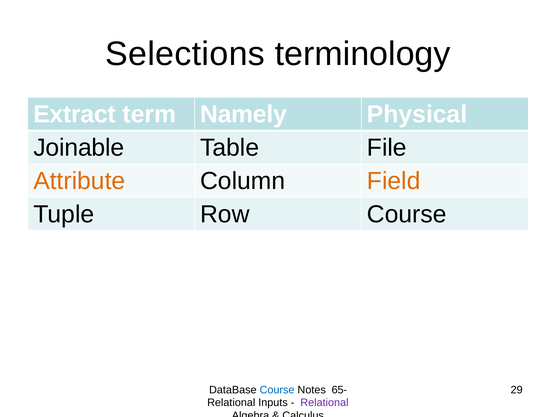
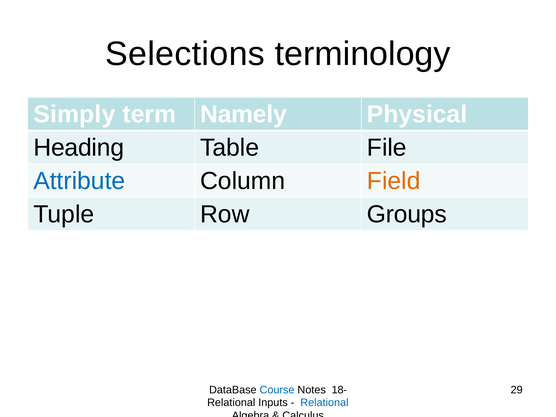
Extract: Extract -> Simply
Joinable: Joinable -> Heading
Attribute colour: orange -> blue
Row Course: Course -> Groups
65-: 65- -> 18-
Relational at (324, 403) colour: purple -> blue
